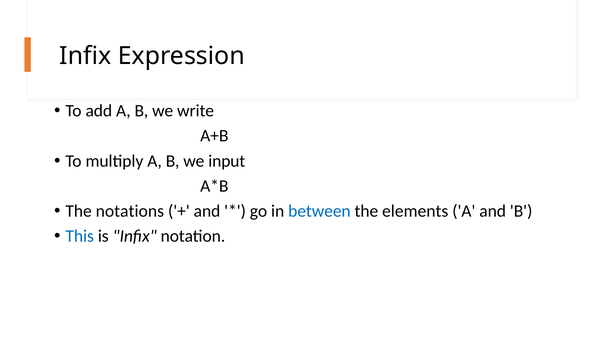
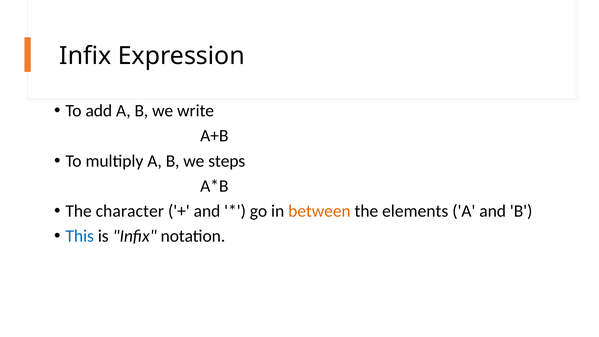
input: input -> steps
notations: notations -> character
between colour: blue -> orange
